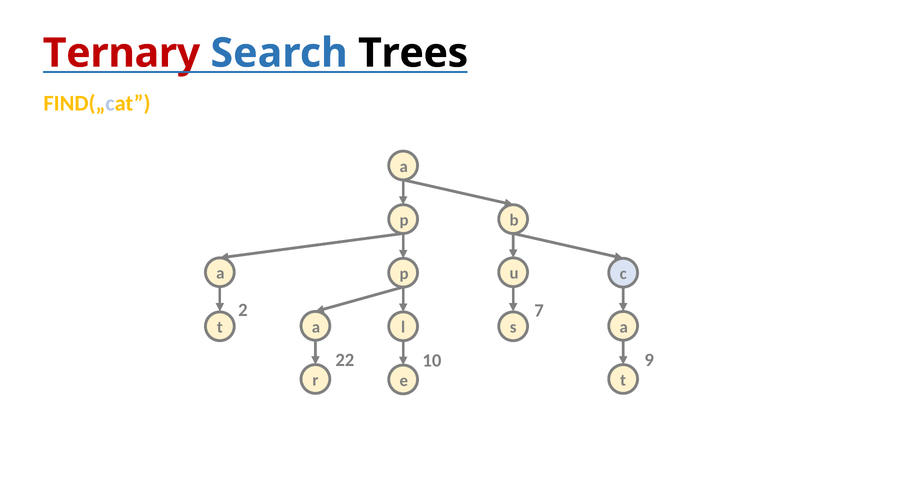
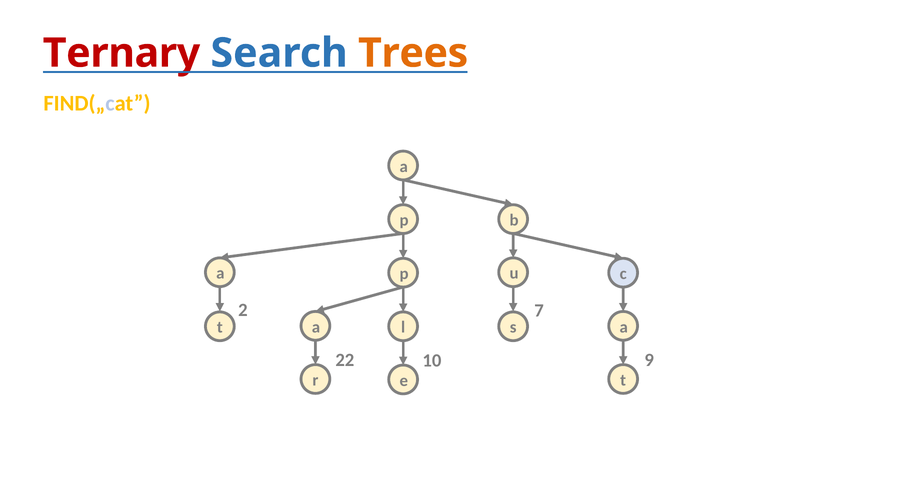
Trees colour: black -> orange
